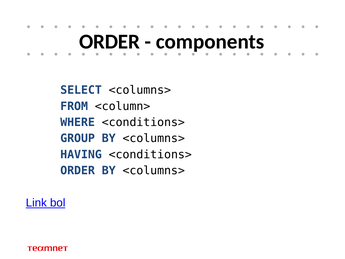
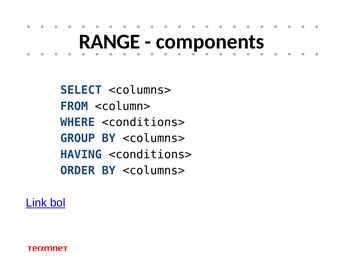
ORDER at (110, 42): ORDER -> RANGE
